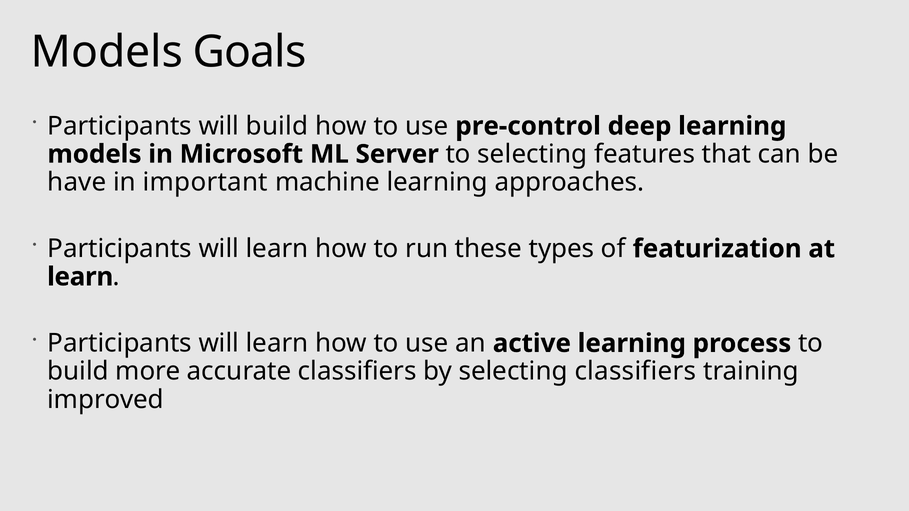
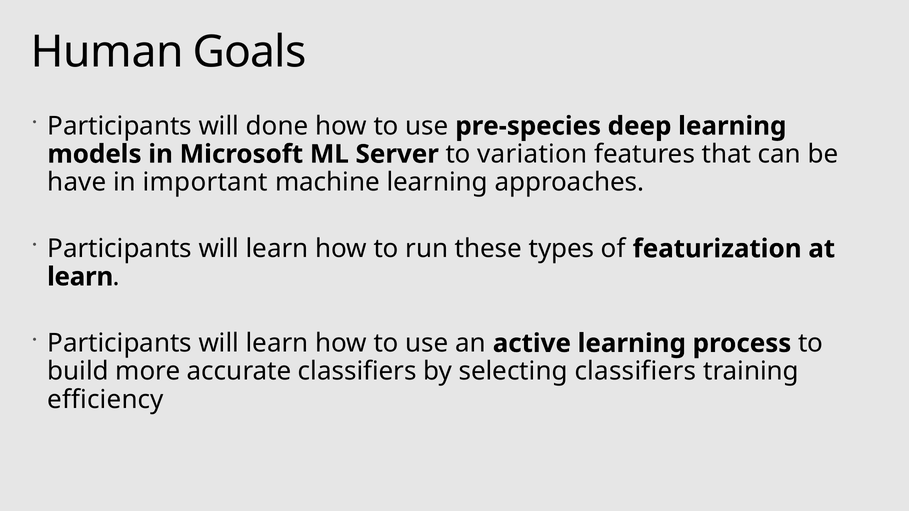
Models at (107, 52): Models -> Human
will build: build -> done
pre-control: pre-control -> pre-species
to selecting: selecting -> variation
improved: improved -> efficiency
